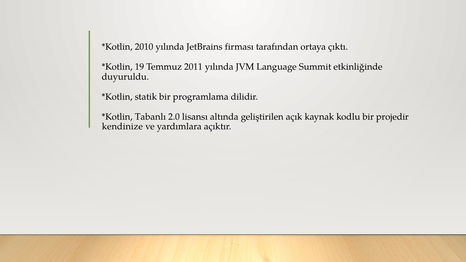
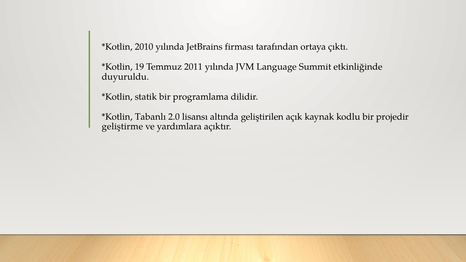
kendinize: kendinize -> geliştirme
